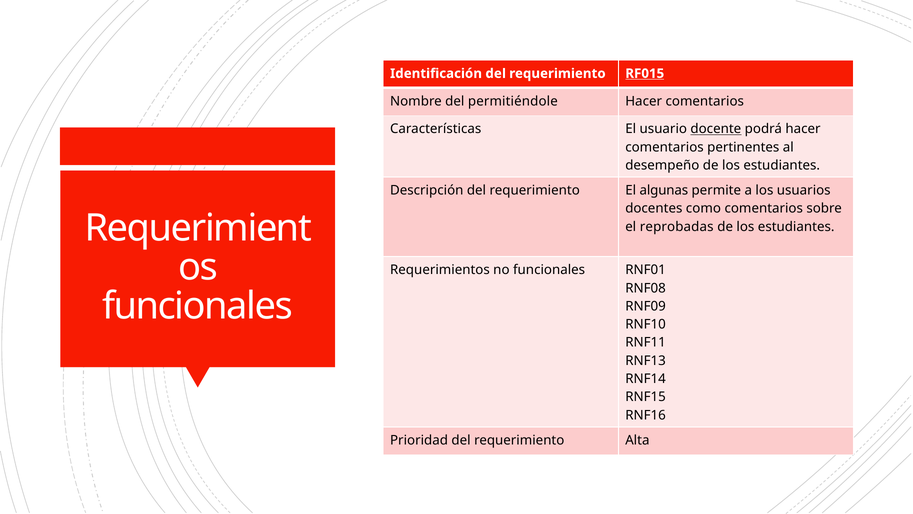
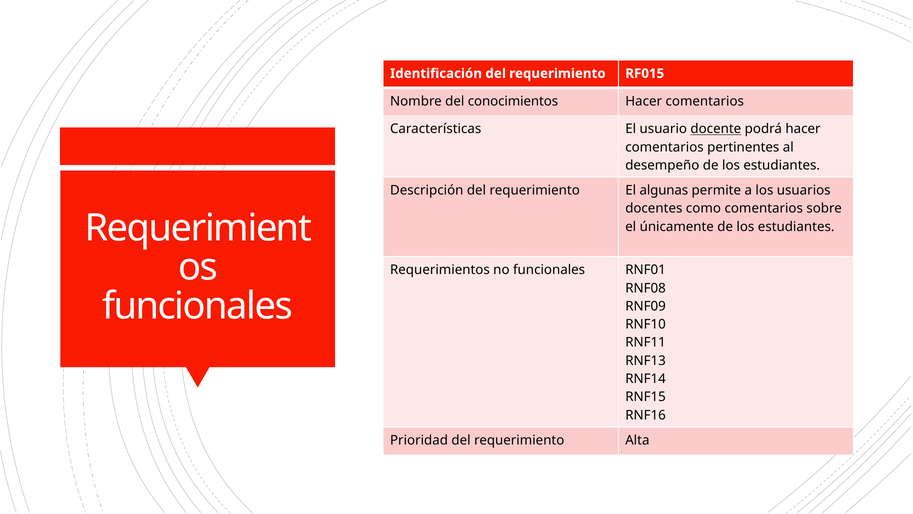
RF015 underline: present -> none
permitiéndole: permitiéndole -> conocimientos
reprobadas: reprobadas -> únicamente
